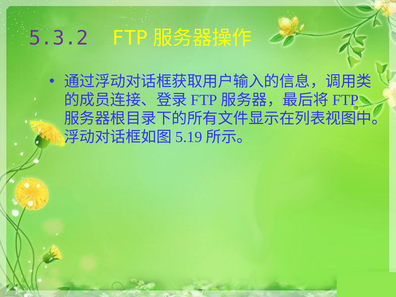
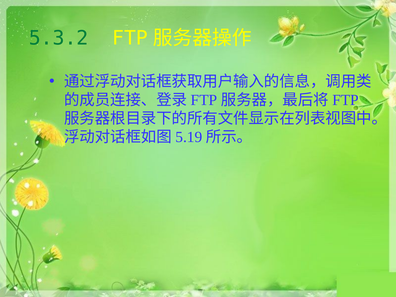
5.3.2 colour: purple -> green
